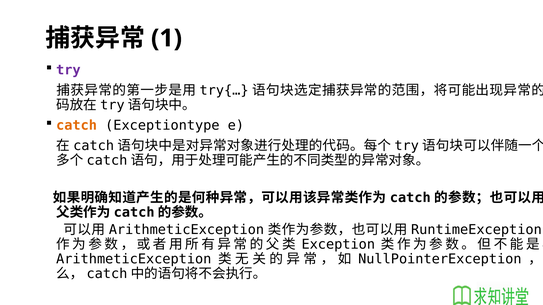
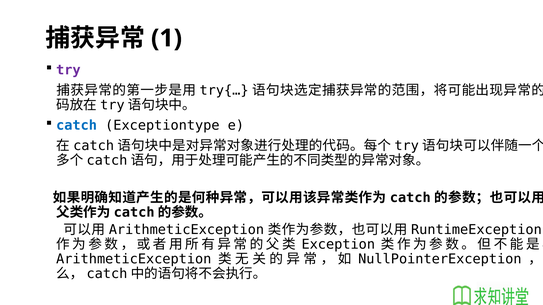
catch at (77, 125) colour: orange -> blue
